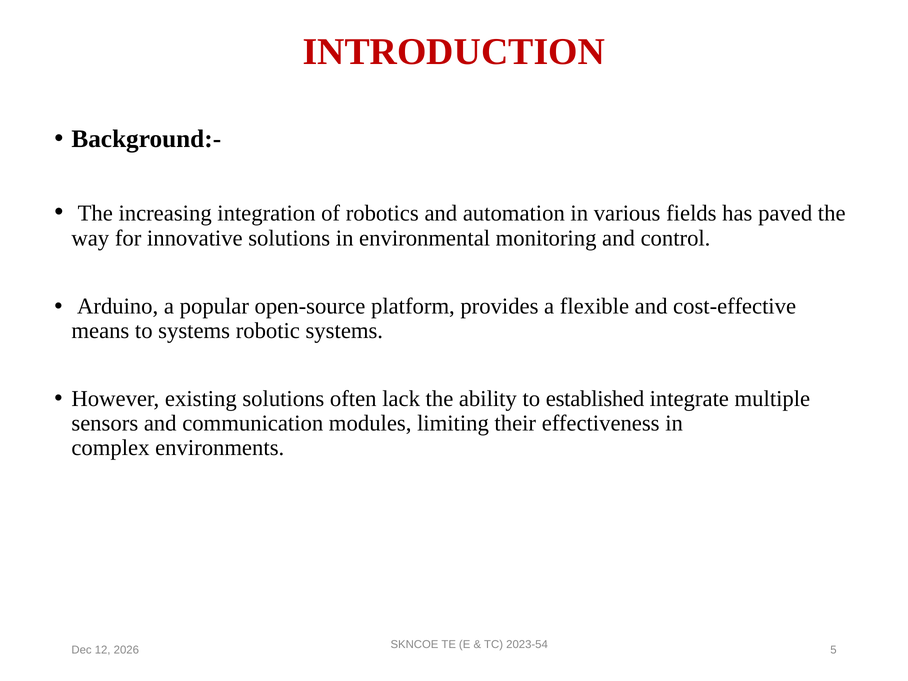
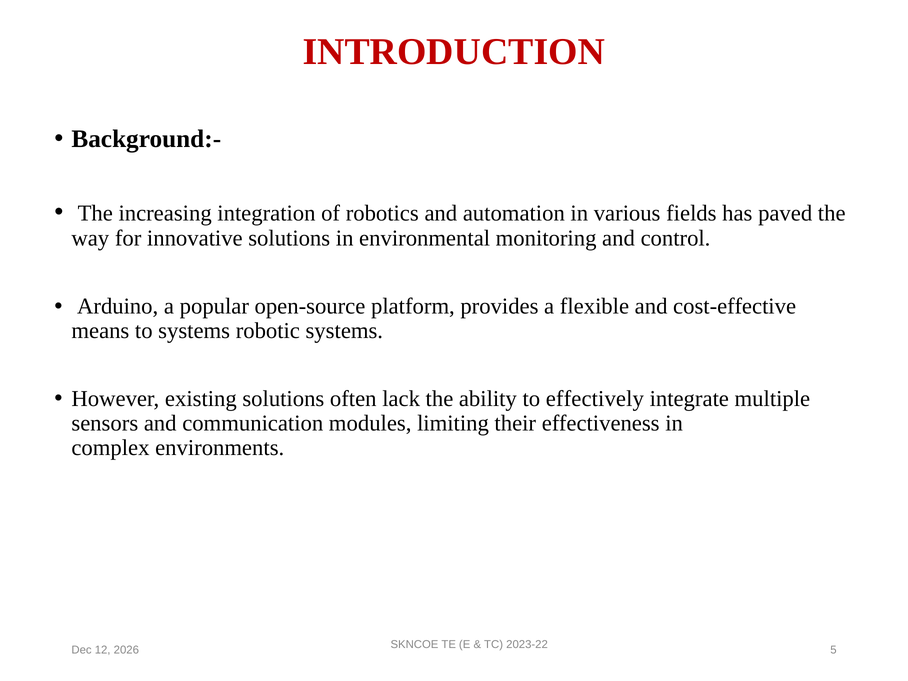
established: established -> effectively
2023-54: 2023-54 -> 2023-22
